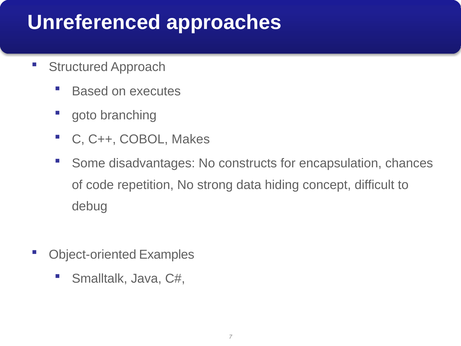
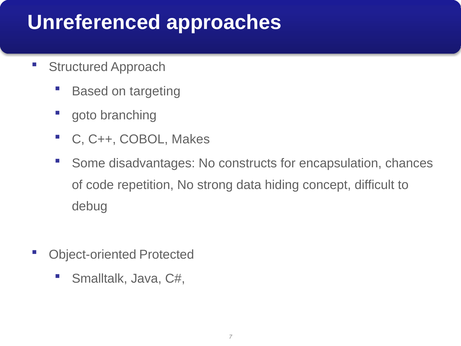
executes: executes -> targeting
Examples: Examples -> Protected
